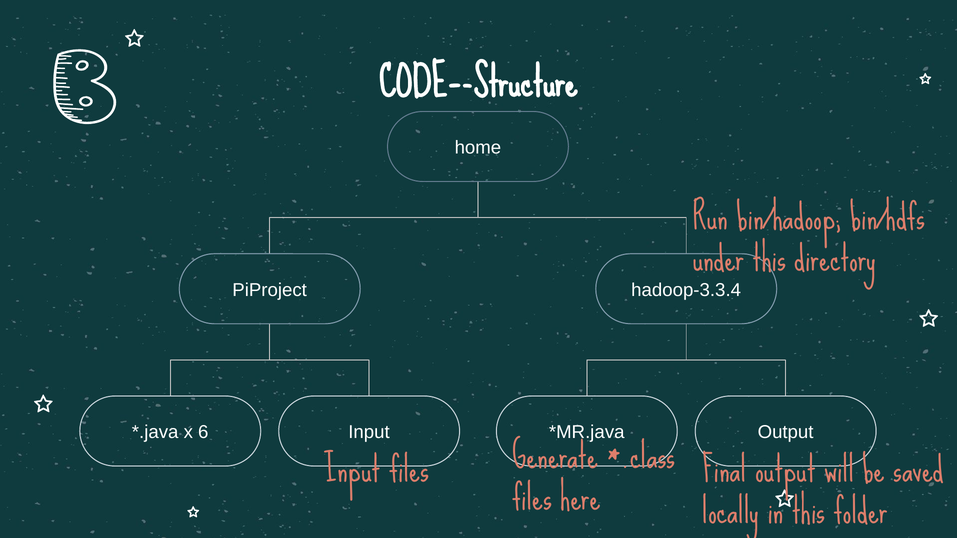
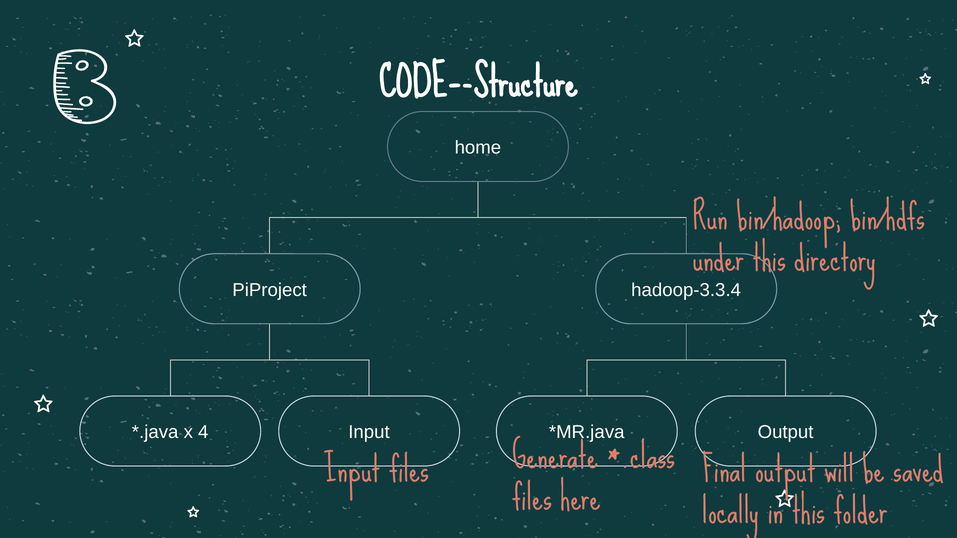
6: 6 -> 4
